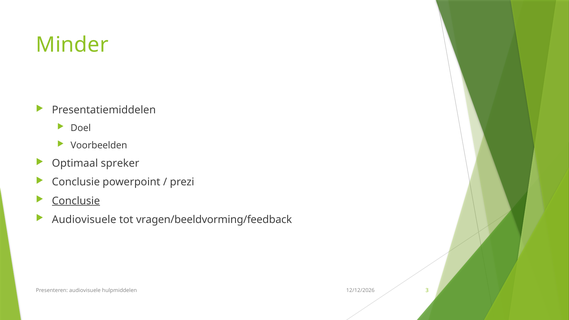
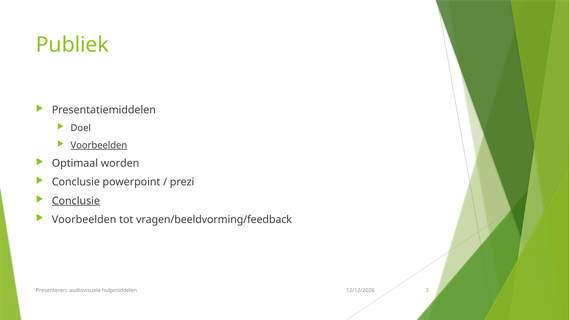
Minder: Minder -> Publiek
Voorbeelden at (99, 145) underline: none -> present
spreker: spreker -> worden
Audiovisuele at (84, 220): Audiovisuele -> Voorbeelden
